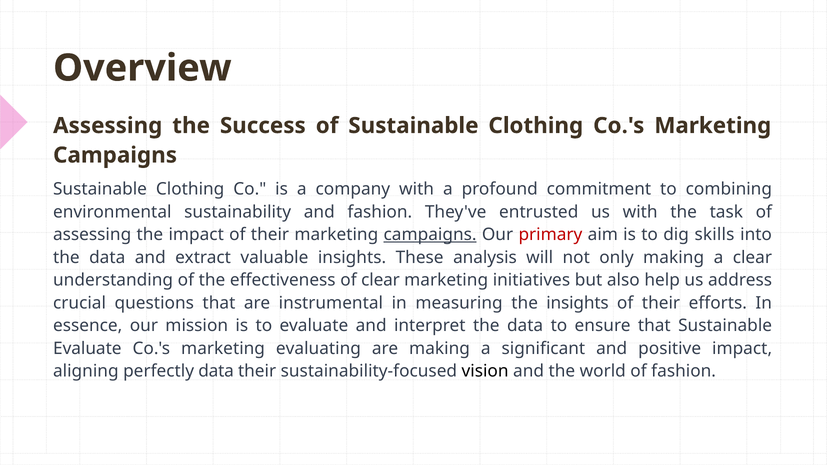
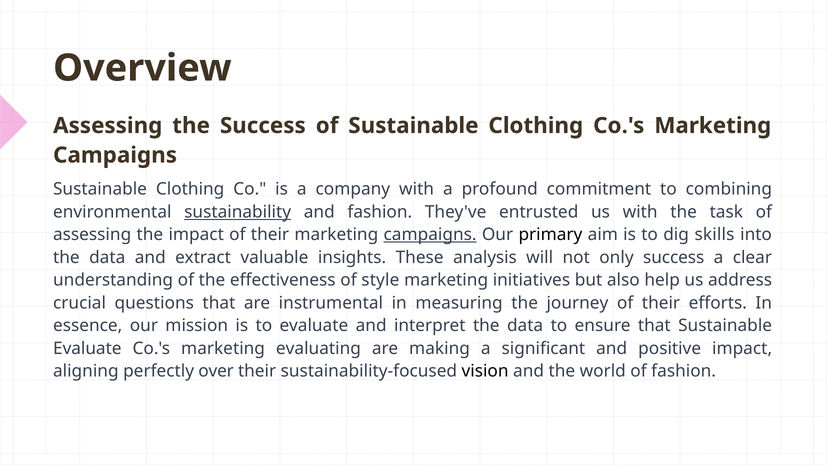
sustainability underline: none -> present
primary colour: red -> black
only making: making -> success
of clear: clear -> style
the insights: insights -> journey
perfectly data: data -> over
